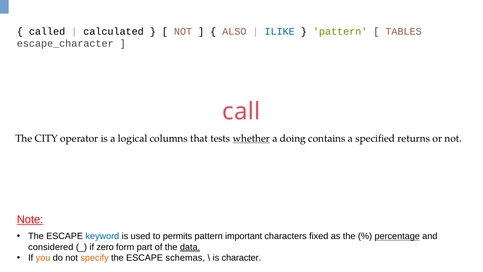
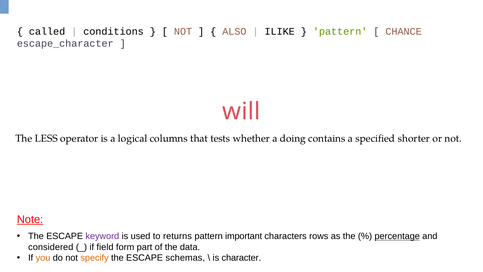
calculated: calculated -> conditions
ILIKE colour: blue -> black
TABLES: TABLES -> CHANCE
call: call -> will
CITY: CITY -> LESS
whether underline: present -> none
returns: returns -> shorter
keyword colour: blue -> purple
permits: permits -> returns
fixed: fixed -> rows
zero: zero -> field
data underline: present -> none
